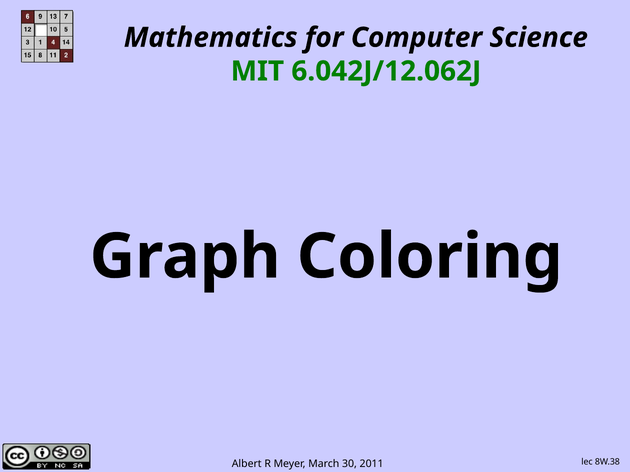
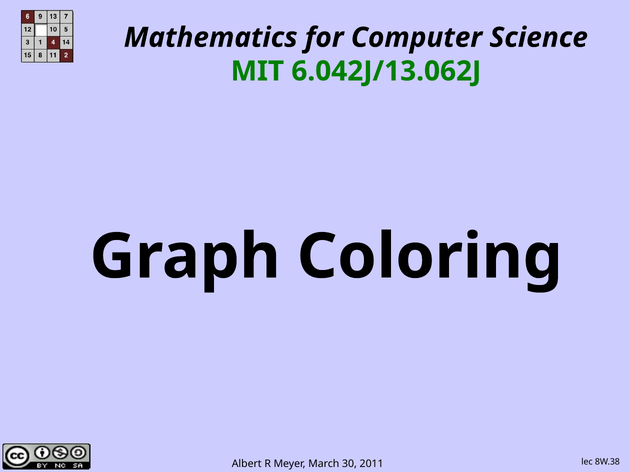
6.042J/12.062J: 6.042J/12.062J -> 6.042J/13.062J
